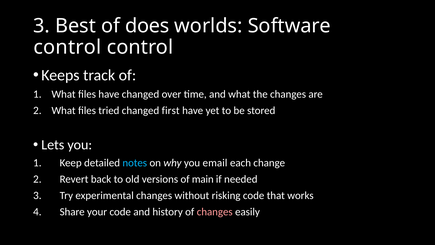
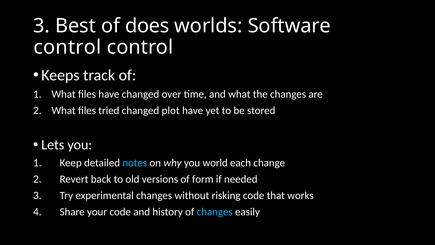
first: first -> plot
email: email -> world
main: main -> form
changes at (215, 212) colour: pink -> light blue
